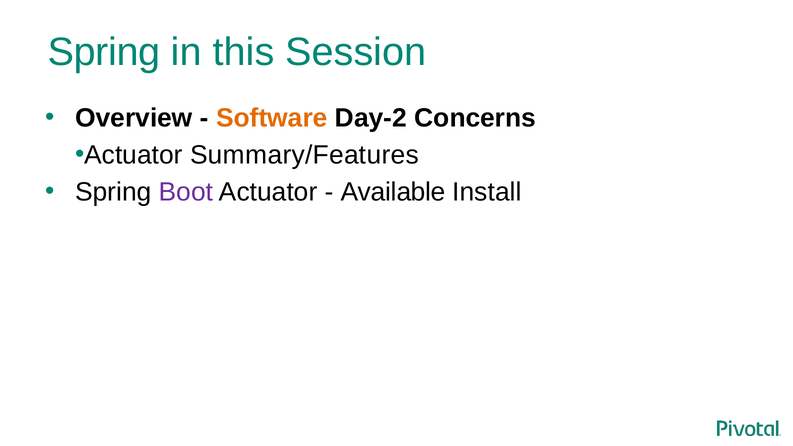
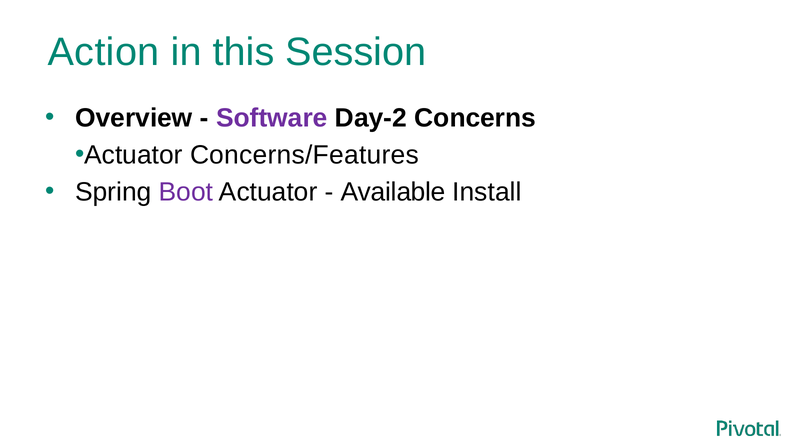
Spring at (104, 52): Spring -> Action
Software colour: orange -> purple
Summary/Features: Summary/Features -> Concerns/Features
